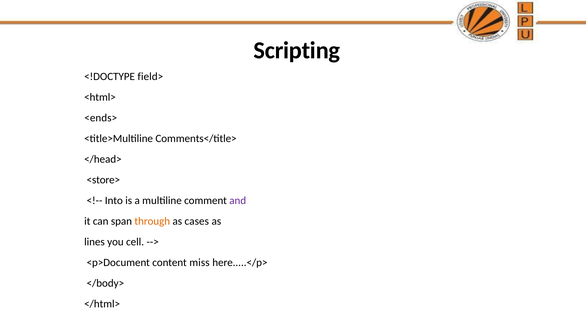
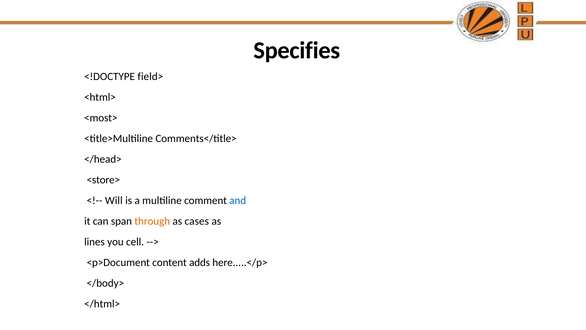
Scripting: Scripting -> Specifies
<ends>: <ends> -> <most>
Into: Into -> Will
and colour: purple -> blue
miss: miss -> adds
